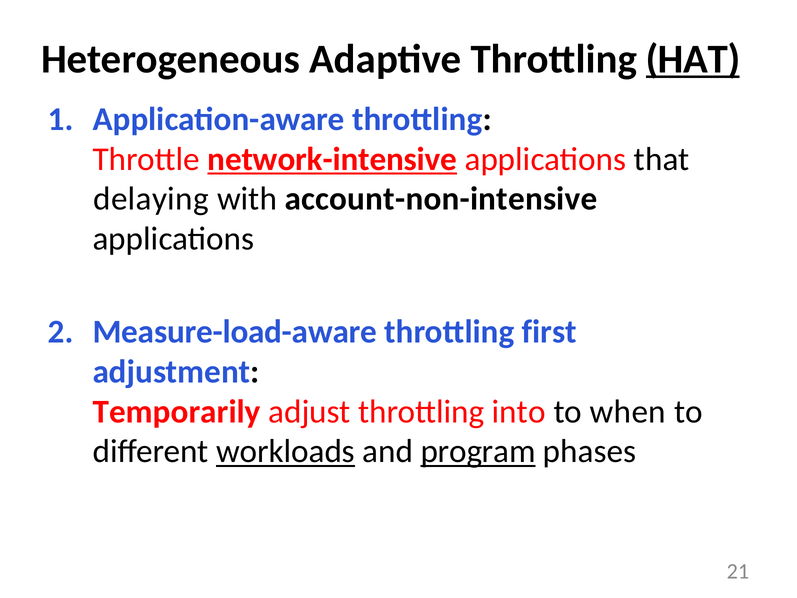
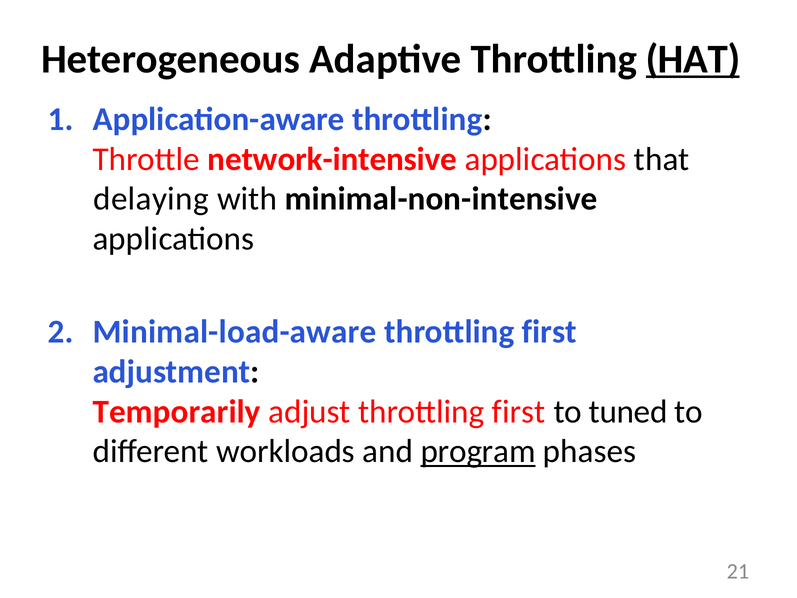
network-intensive underline: present -> none
account-non-intensive: account-non-intensive -> minimal-non-intensive
Measure-load-aware: Measure-load-aware -> Minimal-load-aware
adjust throttling into: into -> first
when: when -> tuned
workloads underline: present -> none
